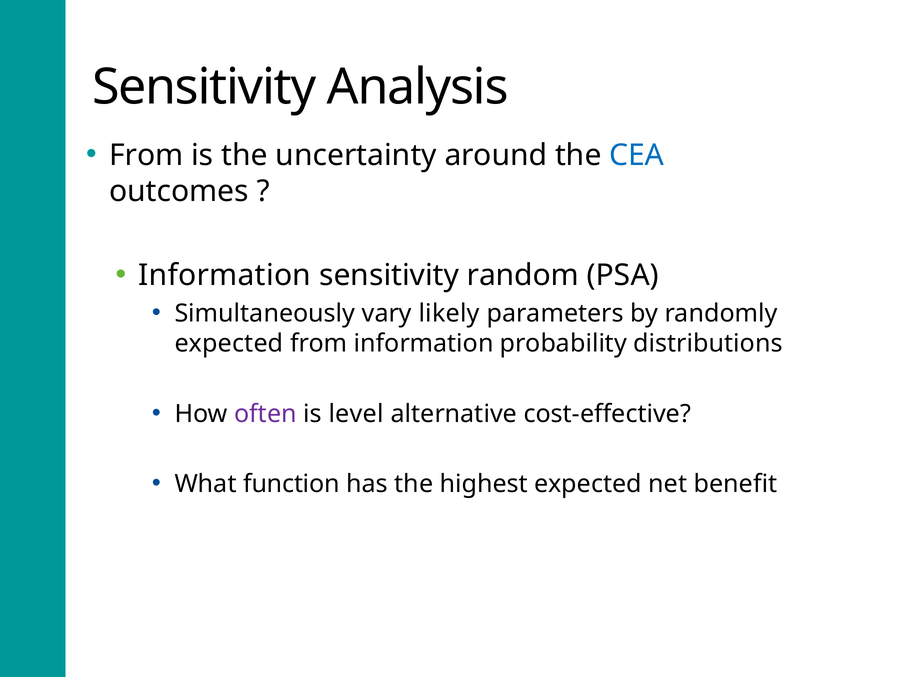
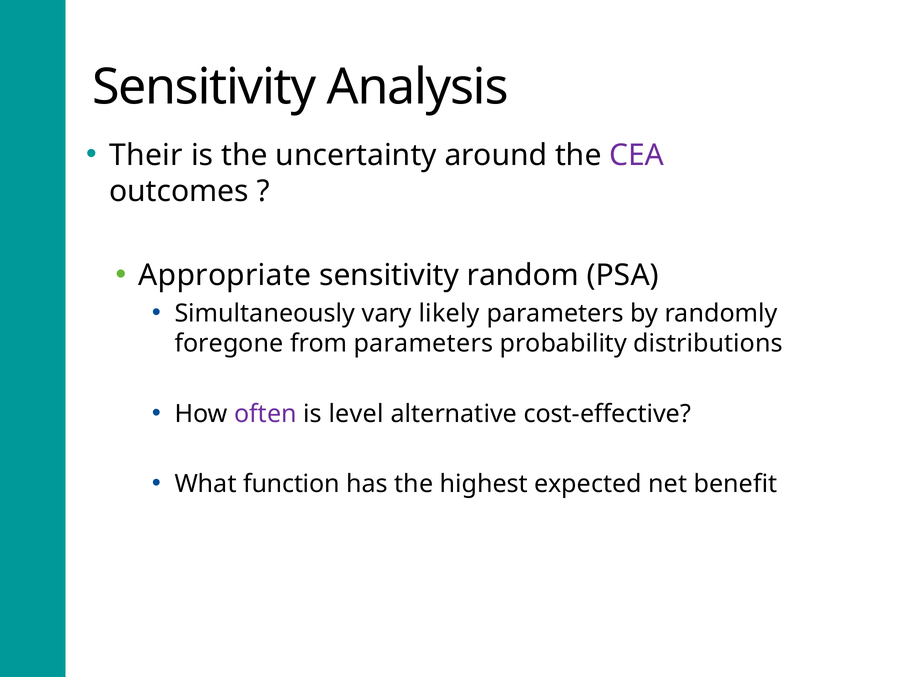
From at (146, 155): From -> Their
CEA colour: blue -> purple
Information at (225, 276): Information -> Appropriate
expected at (229, 344): expected -> foregone
from information: information -> parameters
